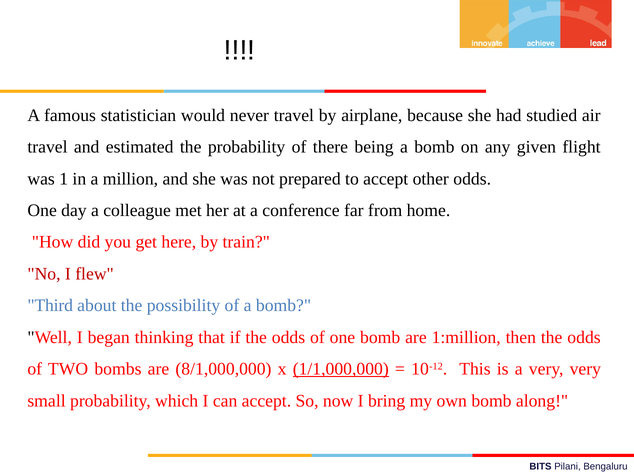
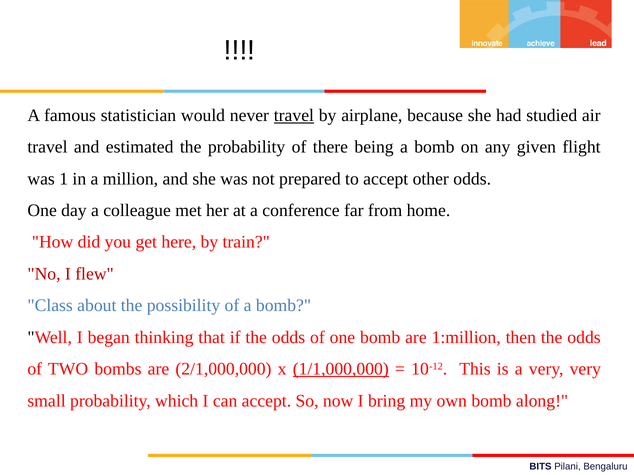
travel at (294, 115) underline: none -> present
Third: Third -> Class
8/1,000,000: 8/1,000,000 -> 2/1,000,000
